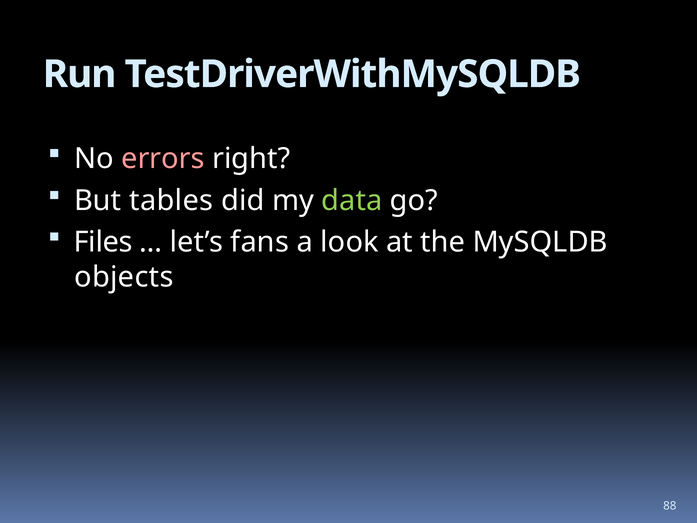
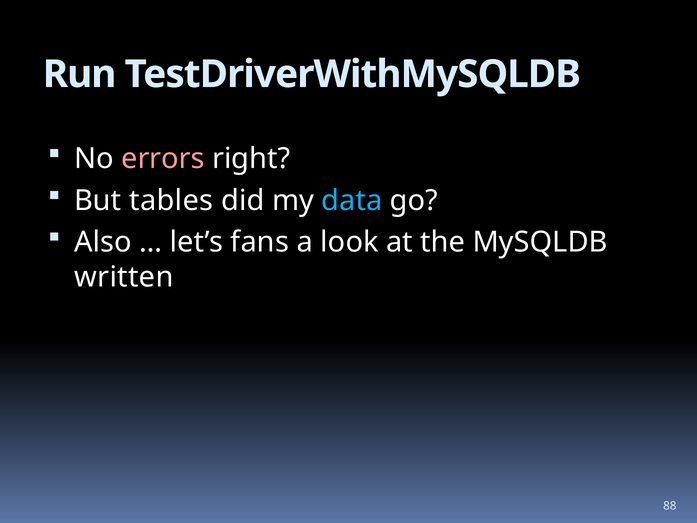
data colour: light green -> light blue
Files: Files -> Also
objects: objects -> written
